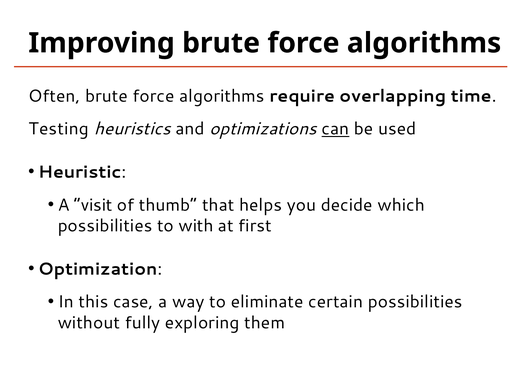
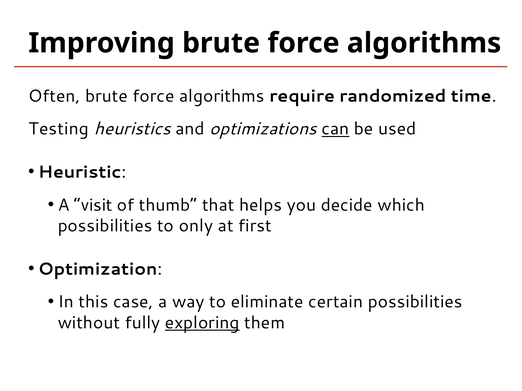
overlapping: overlapping -> randomized
with: with -> only
exploring underline: none -> present
